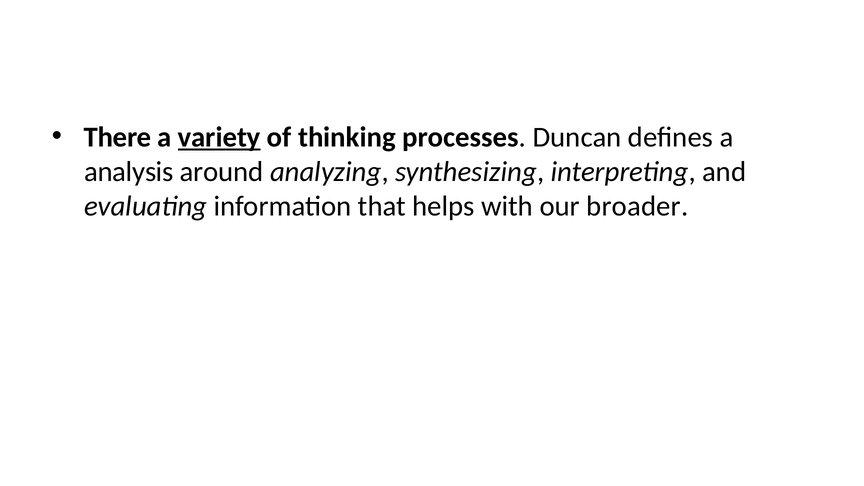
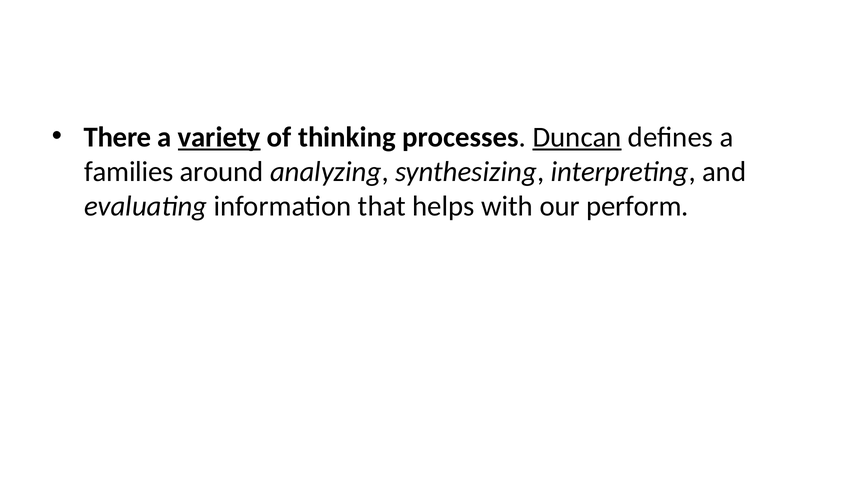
Duncan underline: none -> present
analysis: analysis -> families
broader: broader -> perform
